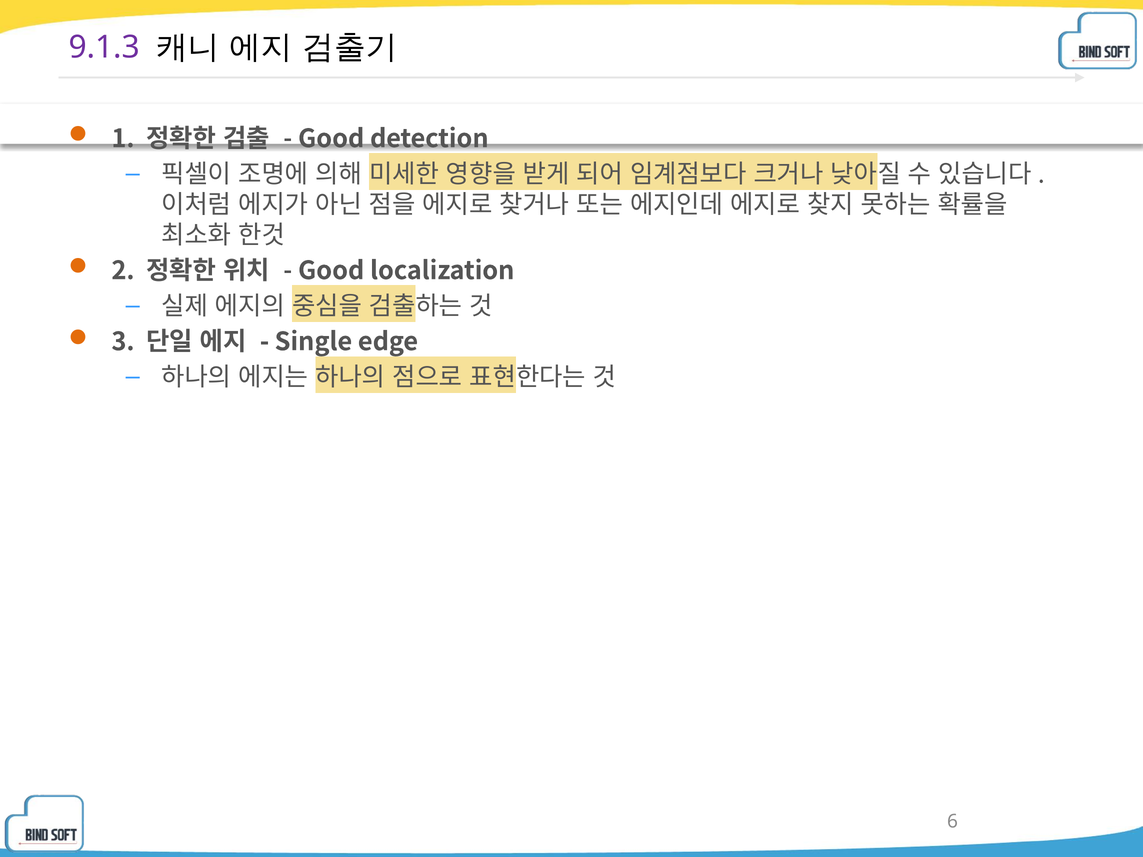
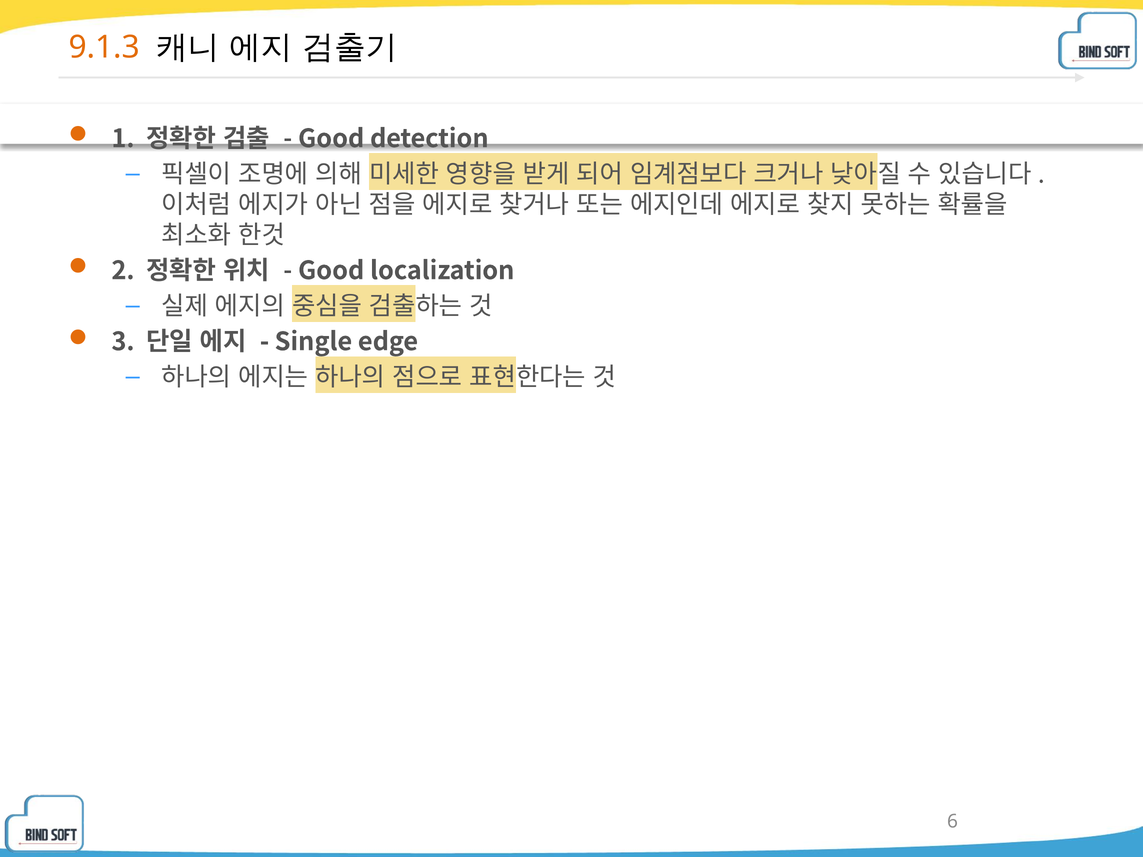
9.1.3 colour: purple -> orange
